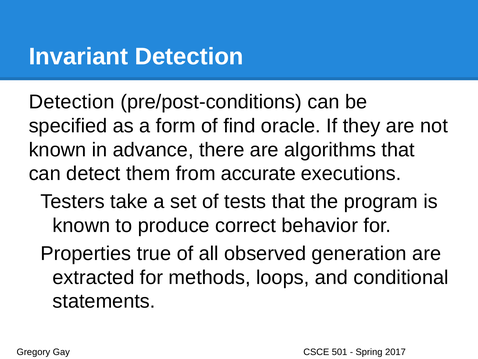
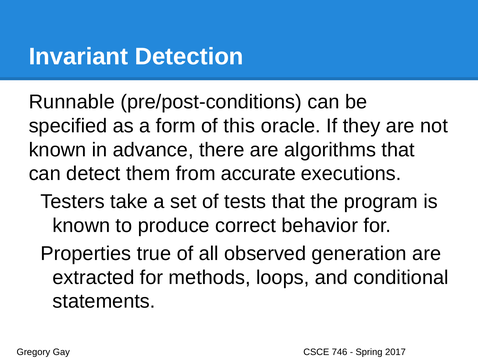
Detection at (72, 102): Detection -> Runnable
find: find -> this
501: 501 -> 746
